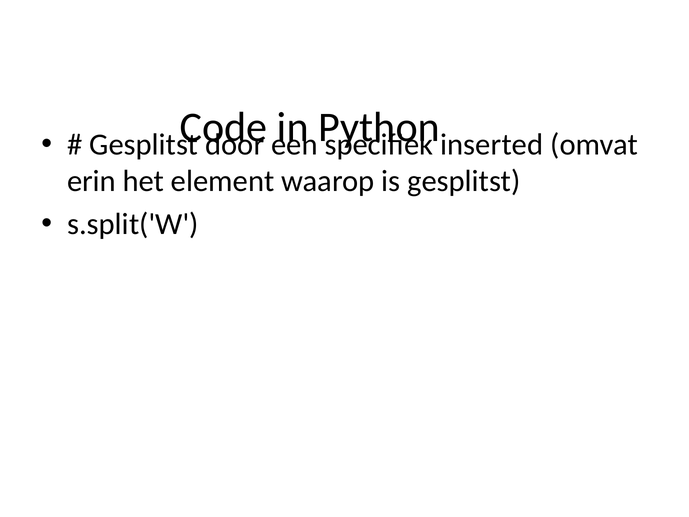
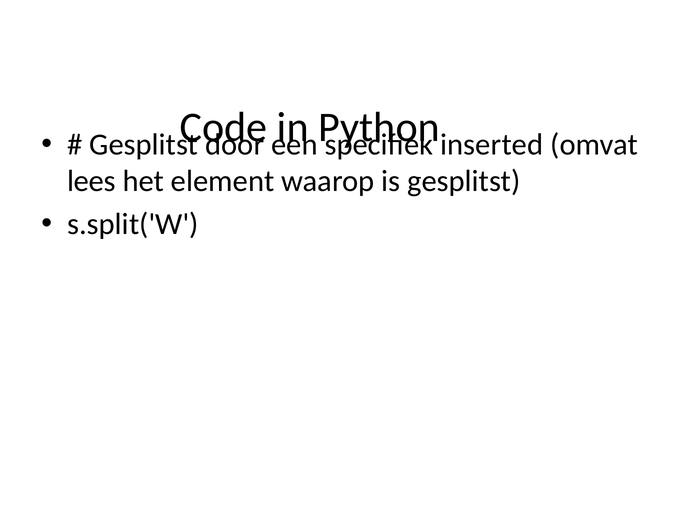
erin: erin -> lees
